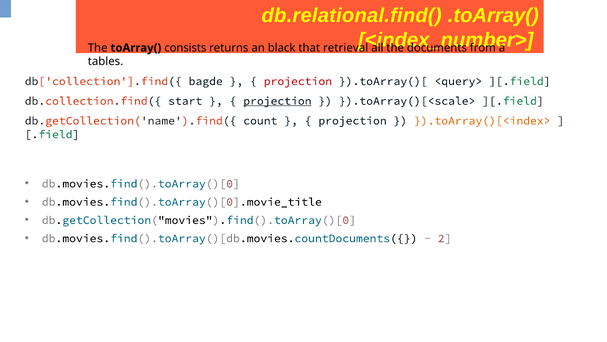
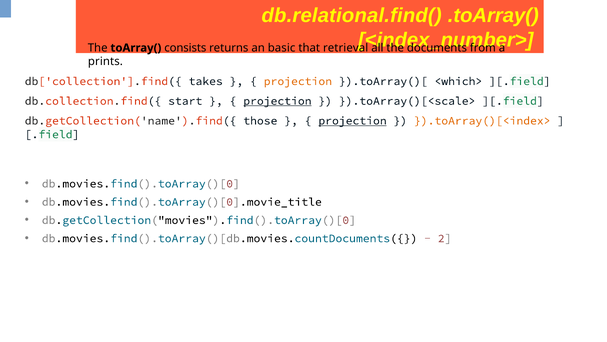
black: black -> basic
tables: tables -> prints
bagde: bagde -> takes
projection at (298, 81) colour: red -> orange
<query>: <query> -> <which>
count: count -> those
projection at (353, 121) underline: none -> present
